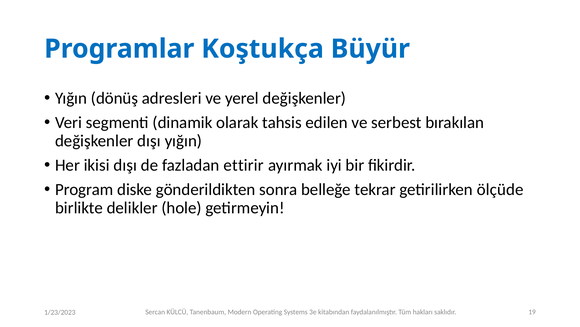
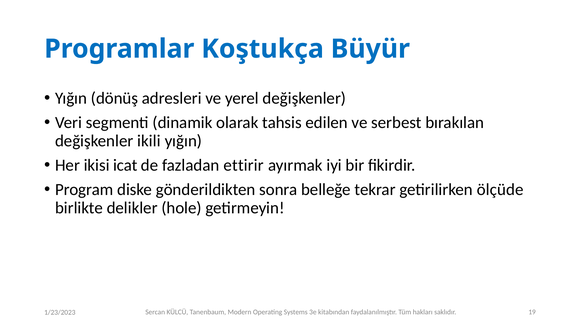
değişkenler dışı: dışı -> ikili
ikisi dışı: dışı -> icat
